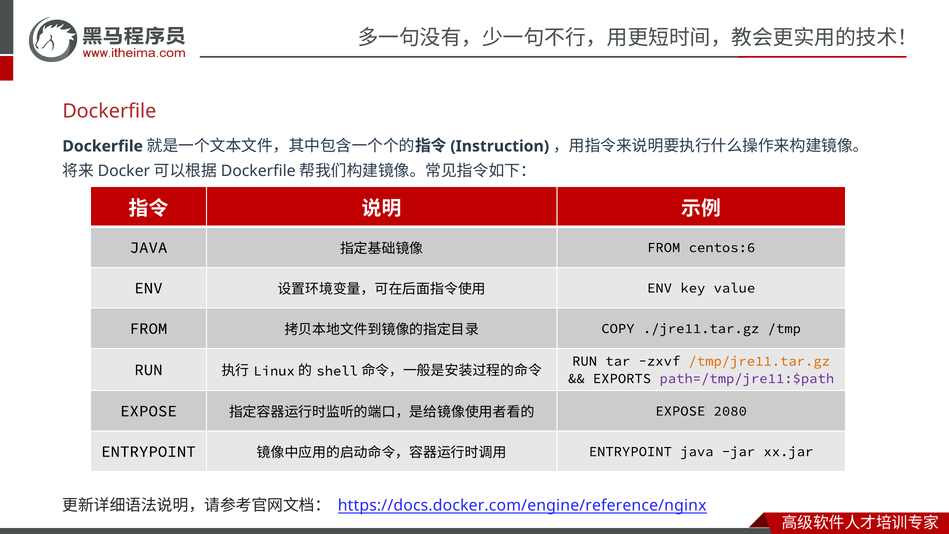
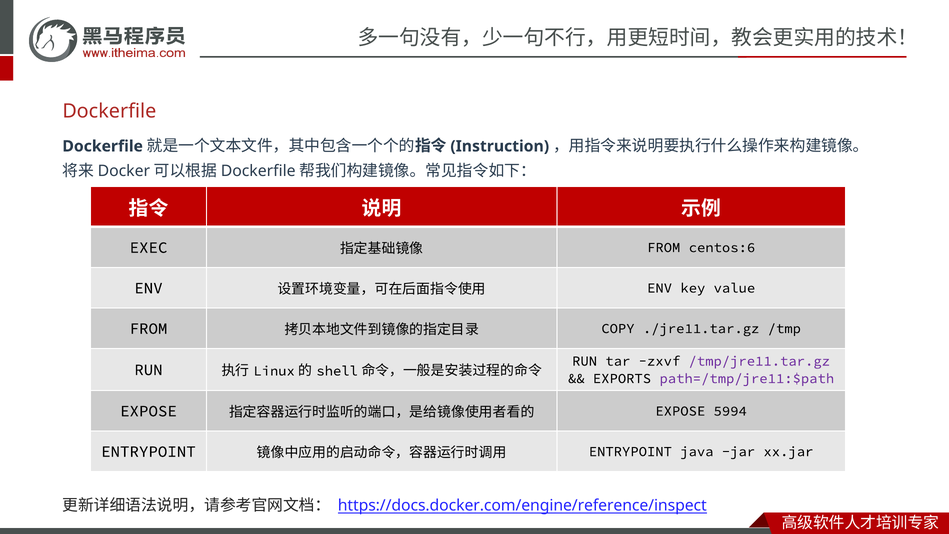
JAVA at (149, 248): JAVA -> EXEC
/tmp/jre11.tar.gz colour: orange -> purple
2080: 2080 -> 5994
https://docs.docker.com/engine/reference/nginx: https://docs.docker.com/engine/reference/nginx -> https://docs.docker.com/engine/reference/inspect
